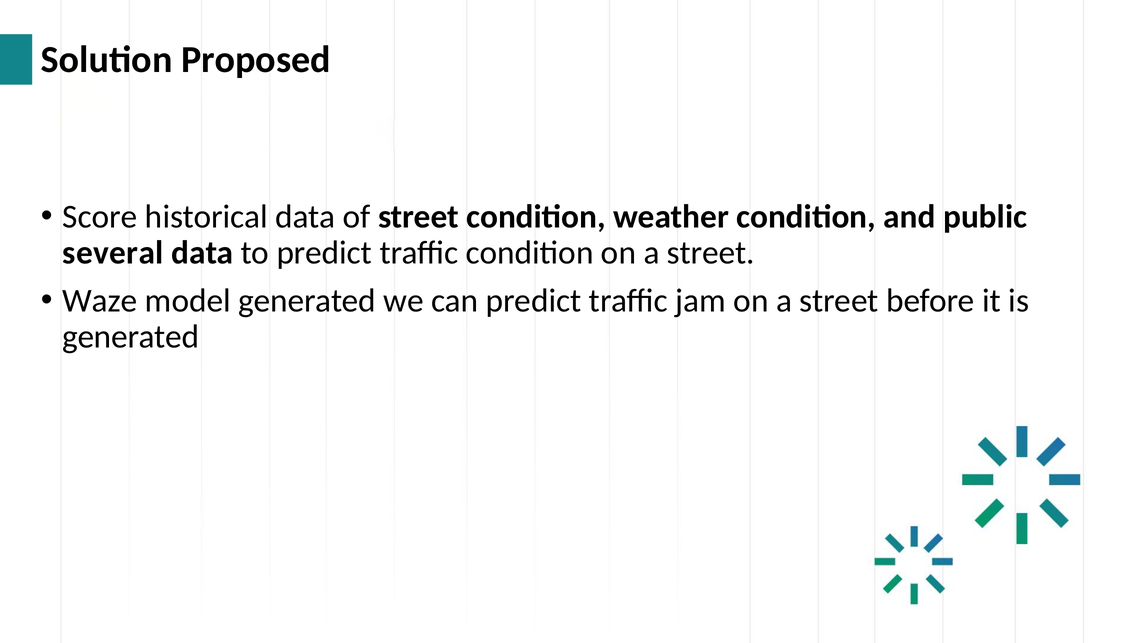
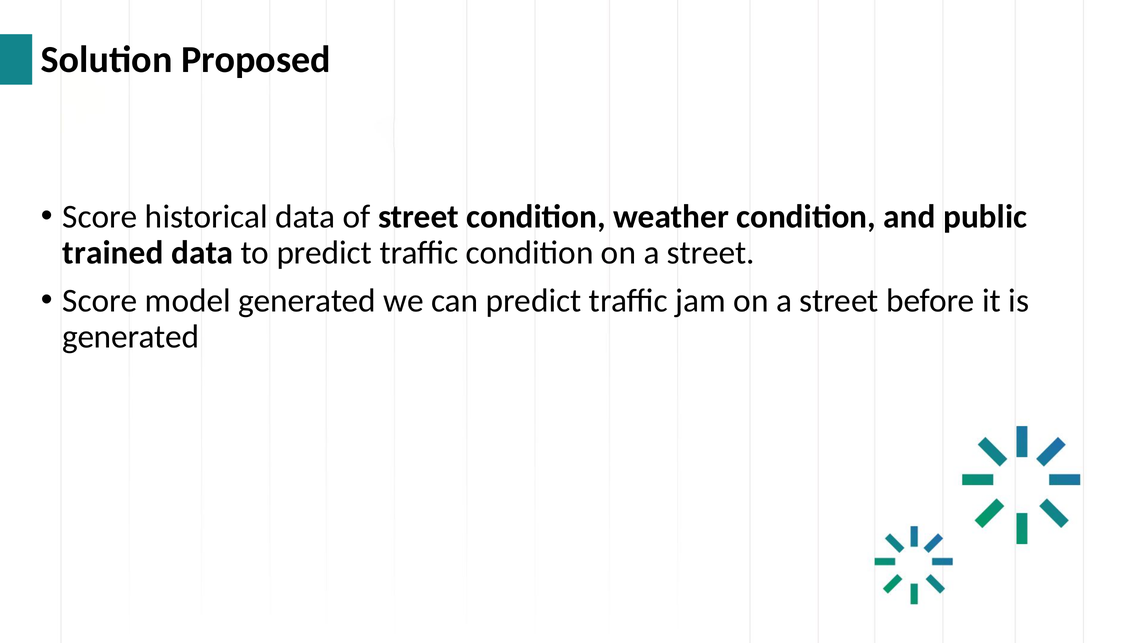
several: several -> trained
Waze at (100, 301): Waze -> Score
